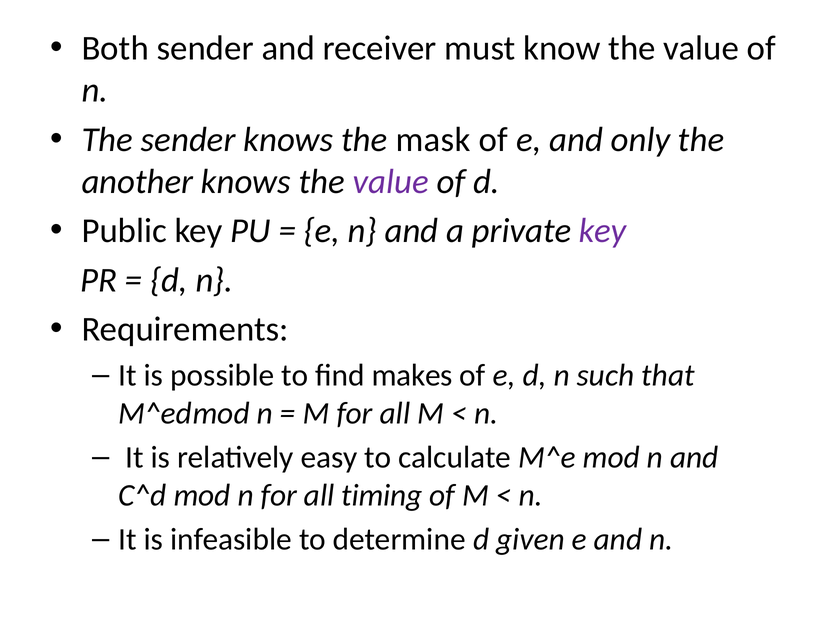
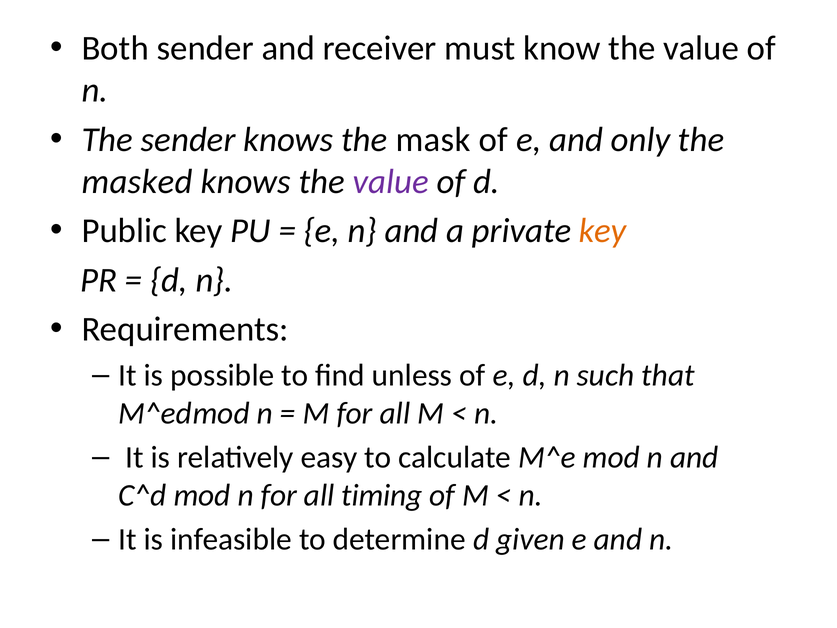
another: another -> masked
key at (603, 231) colour: purple -> orange
makes: makes -> unless
